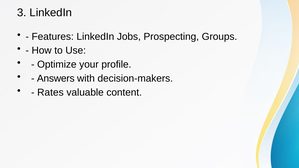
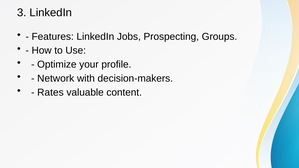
Answers: Answers -> Network
